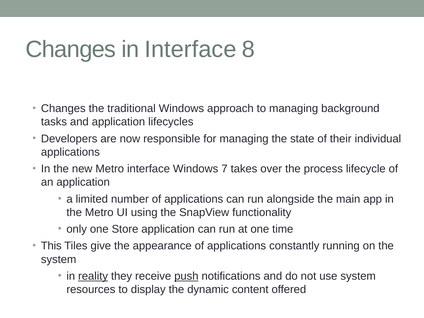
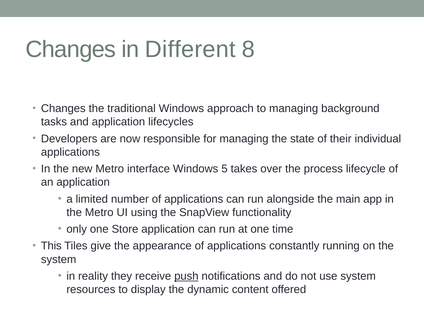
in Interface: Interface -> Different
7: 7 -> 5
reality underline: present -> none
